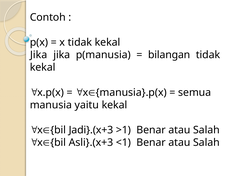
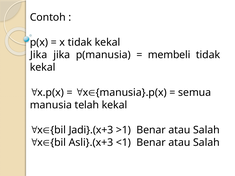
bilangan: bilangan -> membeli
yaitu: yaitu -> telah
